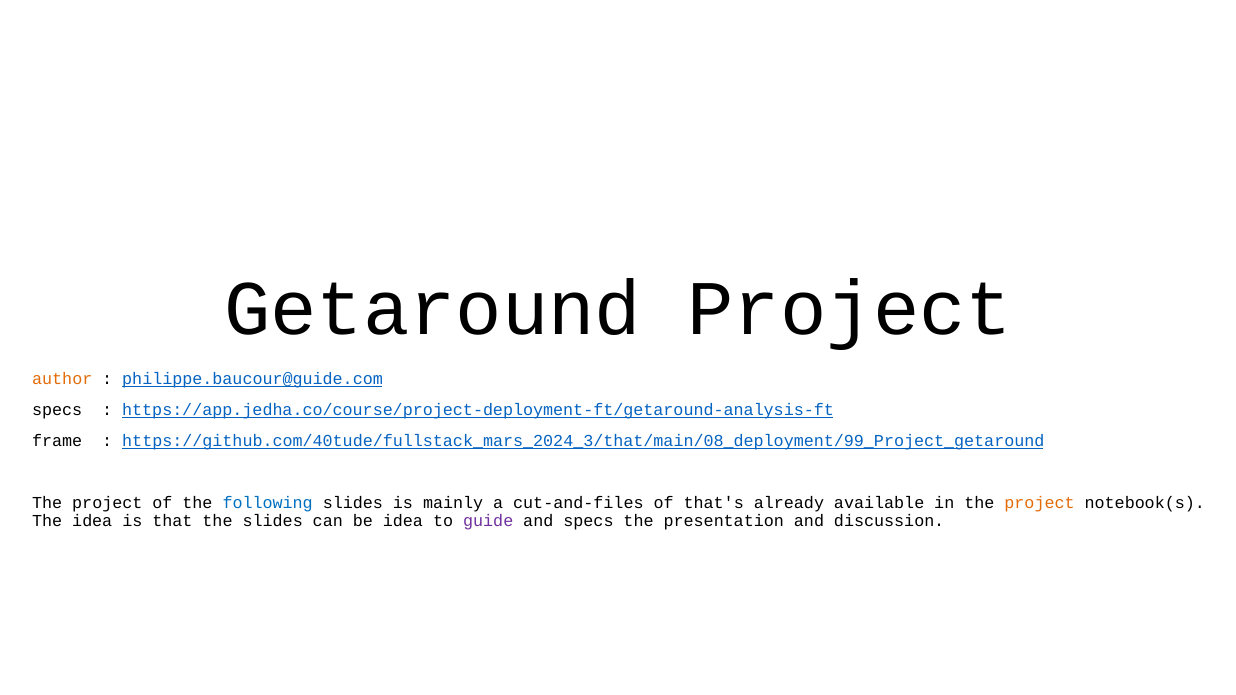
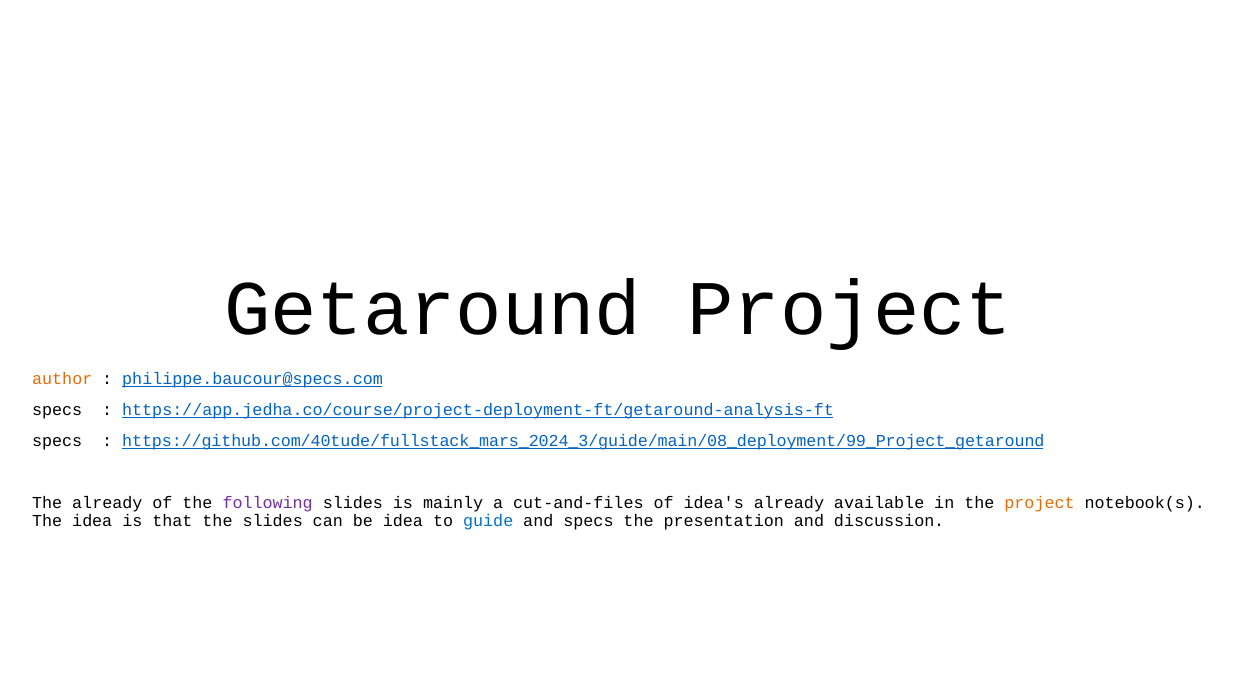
philippe.baucour@guide.com: philippe.baucour@guide.com -> philippe.baucour@specs.com
frame at (57, 441): frame -> specs
https://github.com/40tude/fullstack_mars_2024_3/that/main/08_deployment/99_Project_getaround: https://github.com/40tude/fullstack_mars_2024_3/that/main/08_deployment/99_Project_getaround -> https://github.com/40tude/fullstack_mars_2024_3/guide/main/08_deployment/99_Project_getaround
project at (107, 503): project -> already
following colour: blue -> purple
that's: that's -> idea's
guide colour: purple -> blue
